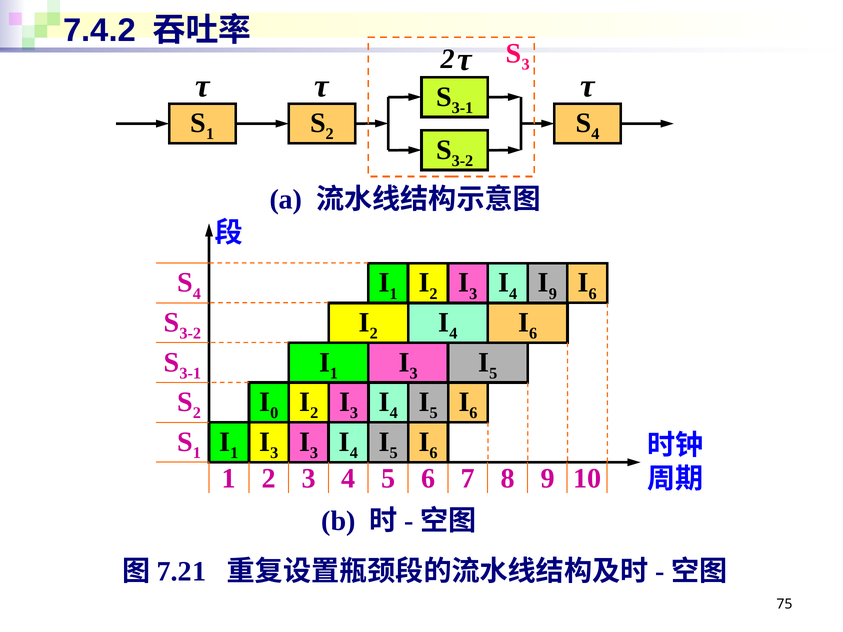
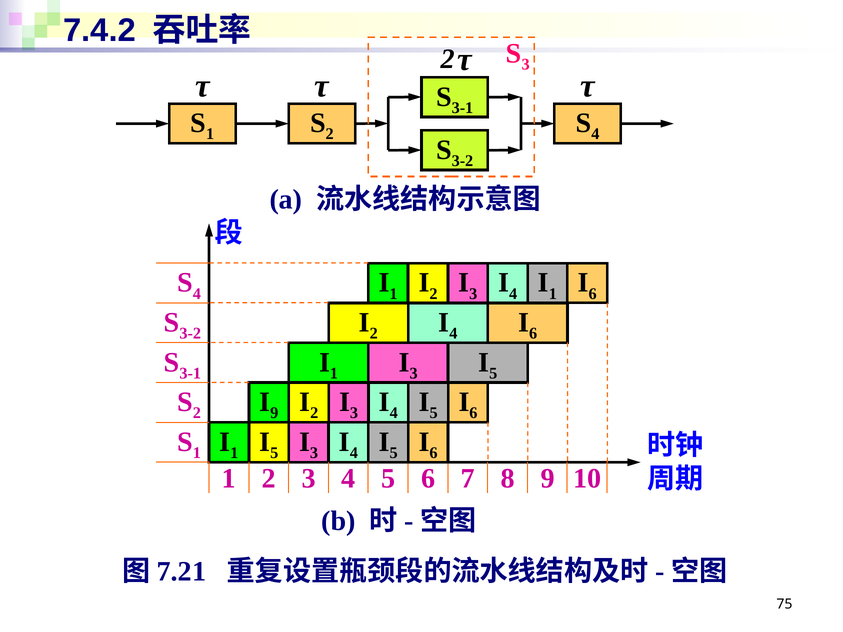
9 at (553, 294): 9 -> 1
0 at (274, 413): 0 -> 9
3 at (274, 453): 3 -> 5
